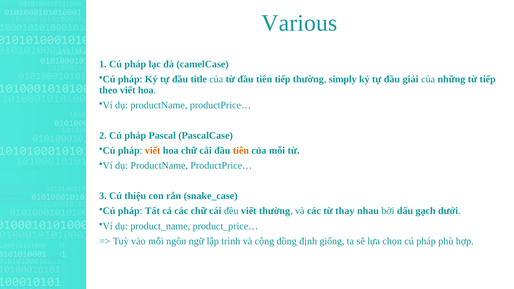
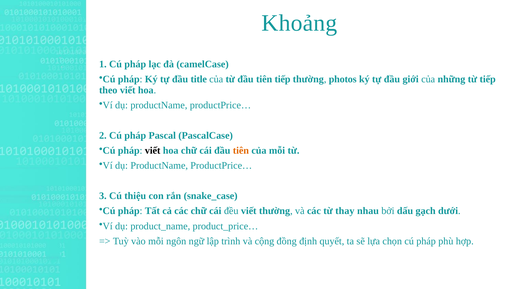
Various: Various -> Khoảng
simply: simply -> photos
giải: giải -> giới
viết at (153, 151) colour: orange -> black
giống: giống -> quyết
